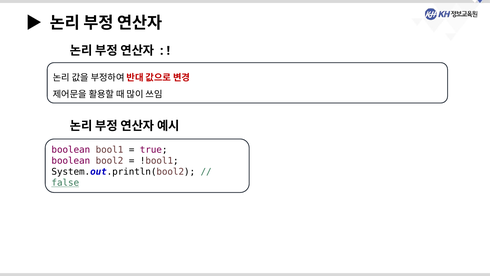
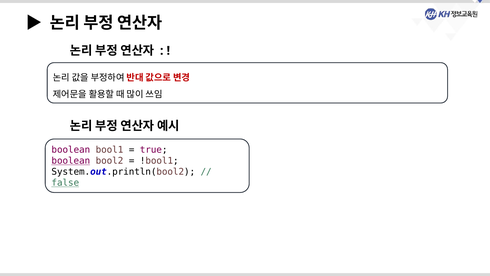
boolean at (71, 161) underline: none -> present
